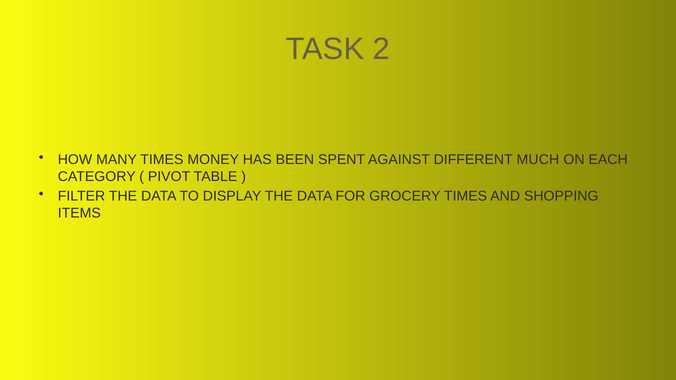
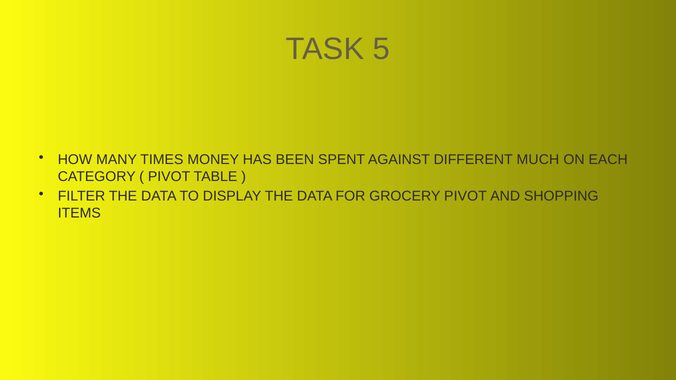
2: 2 -> 5
GROCERY TIMES: TIMES -> PIVOT
